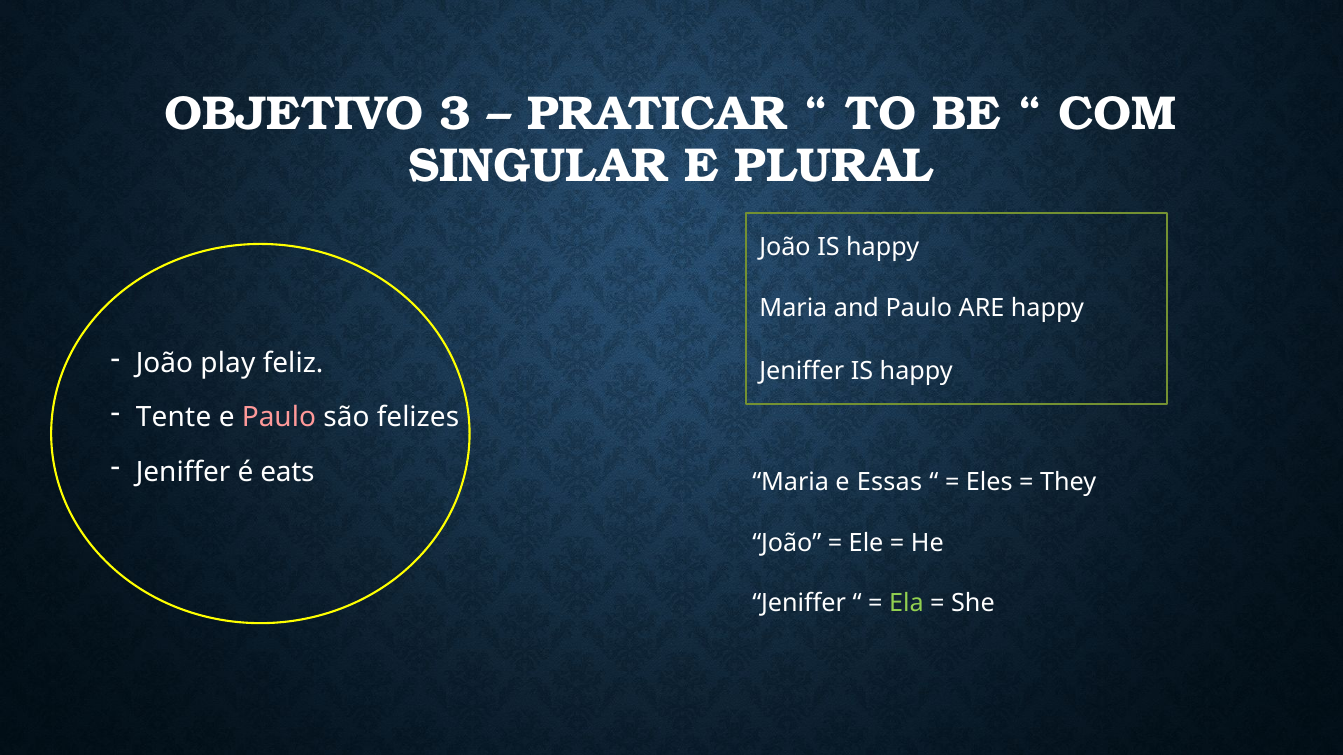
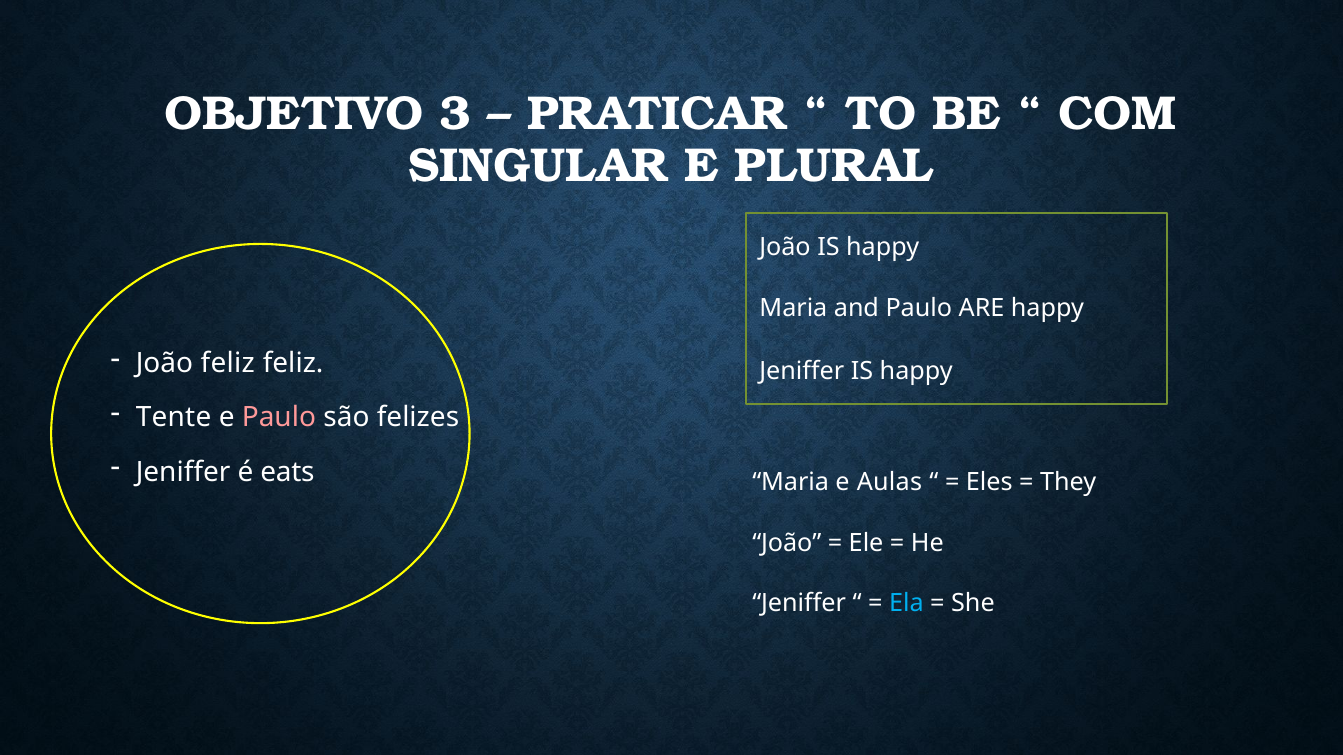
João play: play -> feliz
Essas: Essas -> Aulas
Ela colour: light green -> light blue
